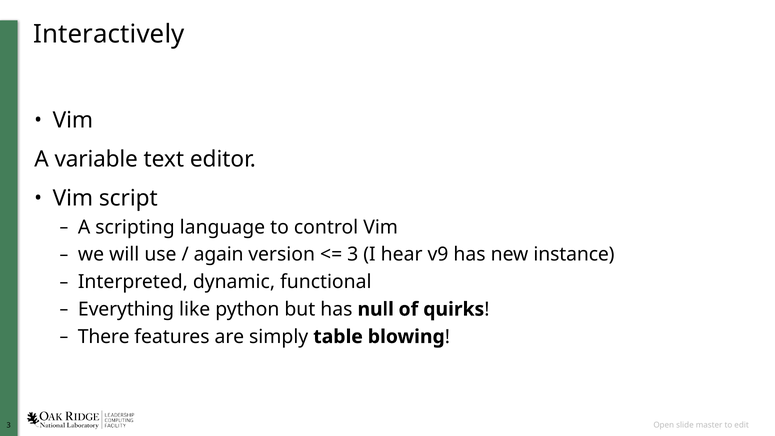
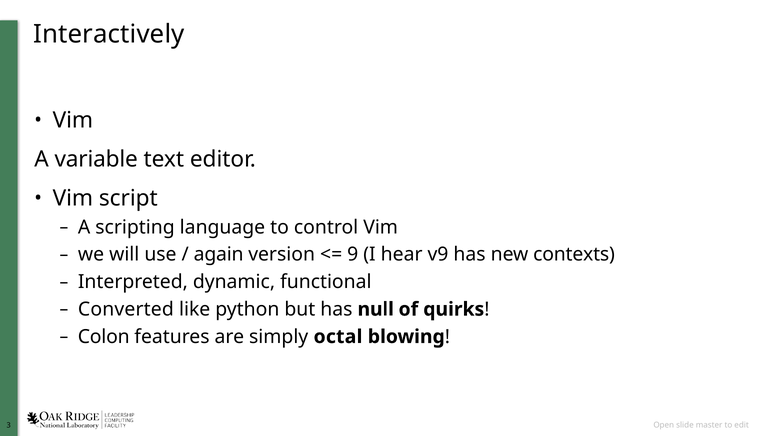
3: 3 -> 9
instance: instance -> contexts
Everything: Everything -> Converted
There: There -> Colon
table: table -> octal
